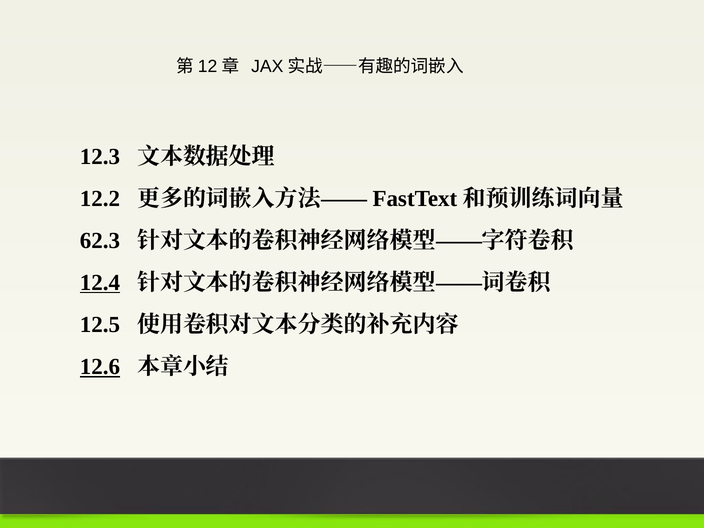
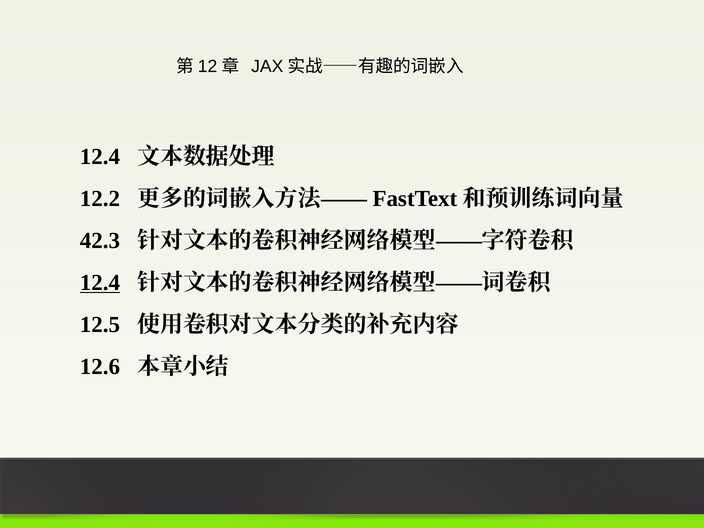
12.3 at (100, 157): 12.3 -> 12.4
62.3: 62.3 -> 42.3
12.6 underline: present -> none
